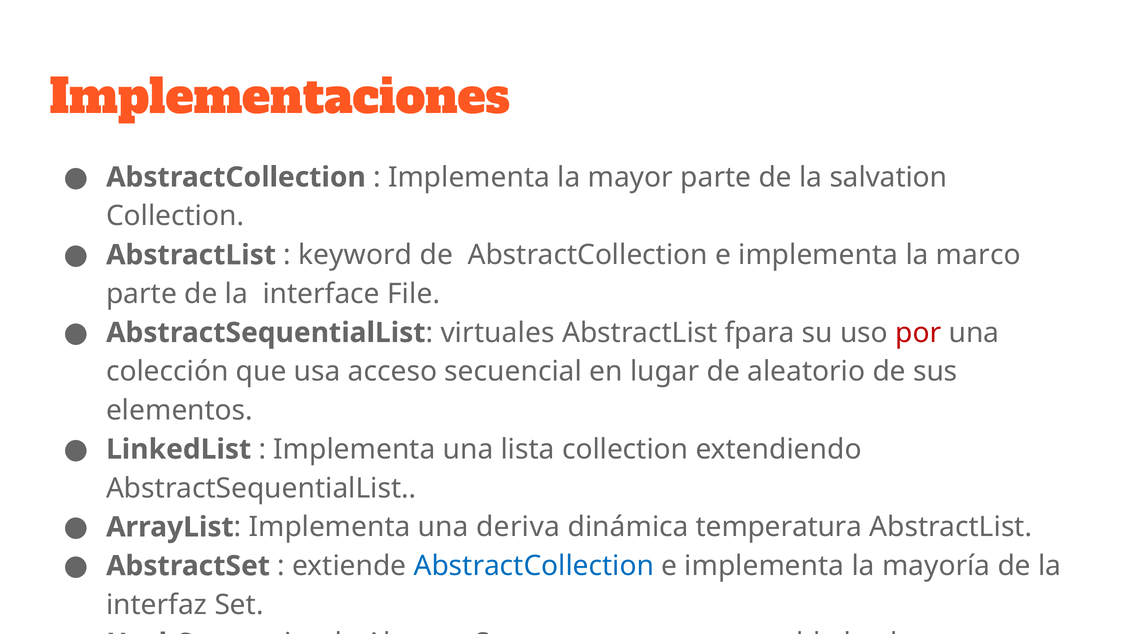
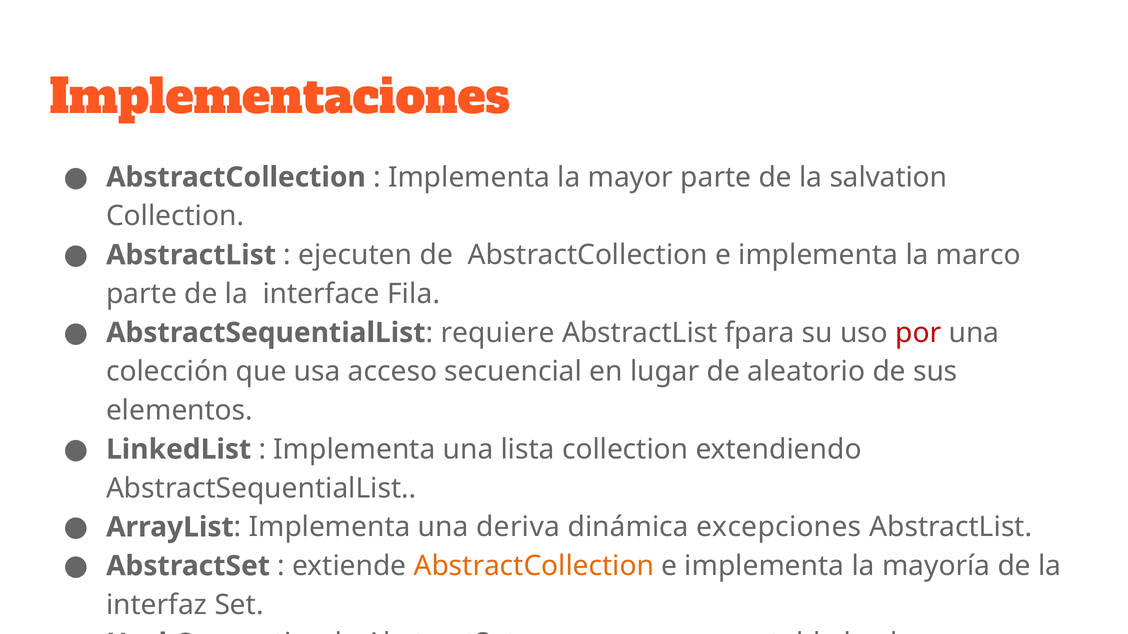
keyword: keyword -> ejecuten
File: File -> Fila
virtuales: virtuales -> requiere
temperatura: temperatura -> excepciones
AbstractCollection at (534, 566) colour: blue -> orange
